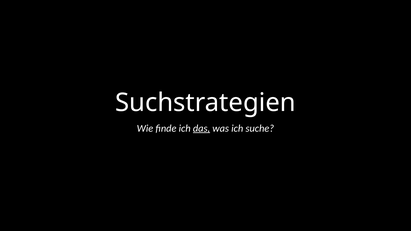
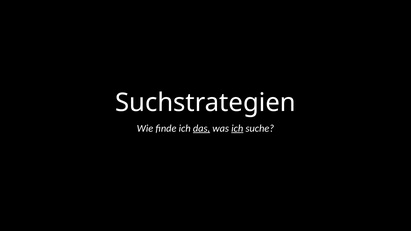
ich at (237, 128) underline: none -> present
